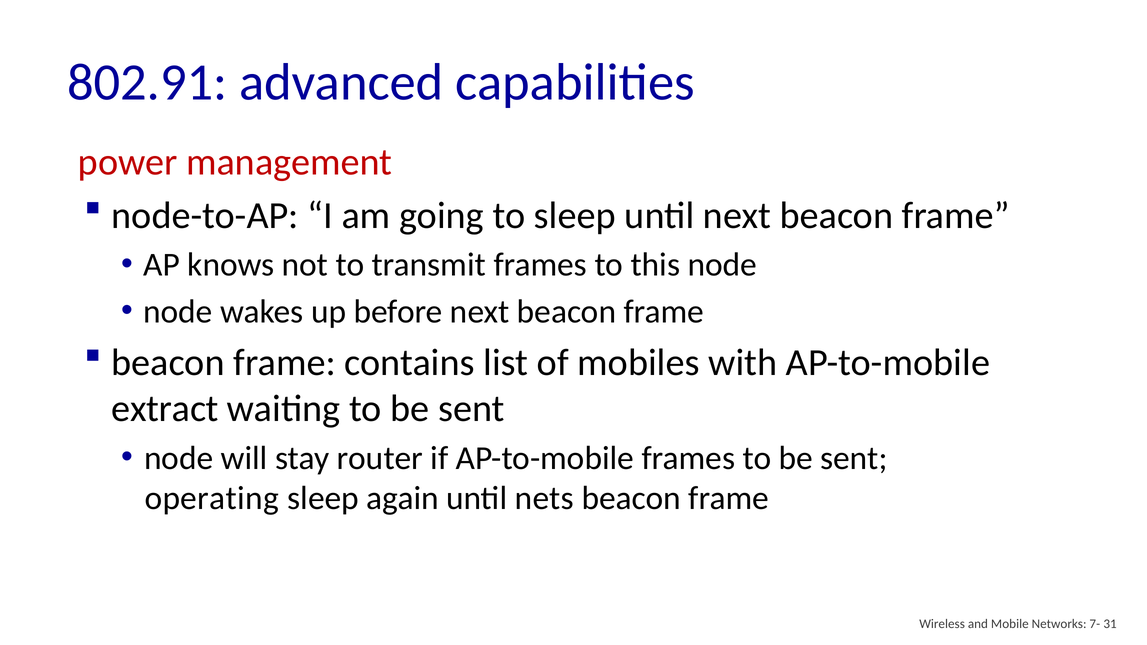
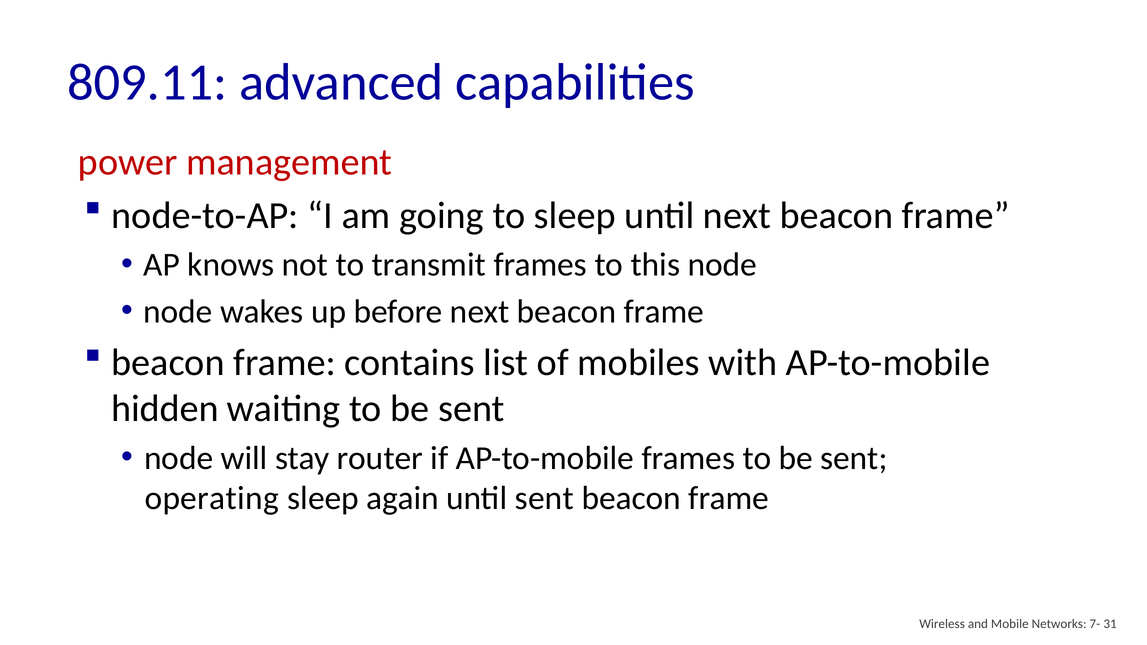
802.91: 802.91 -> 809.11
extract: extract -> hidden
until nets: nets -> sent
